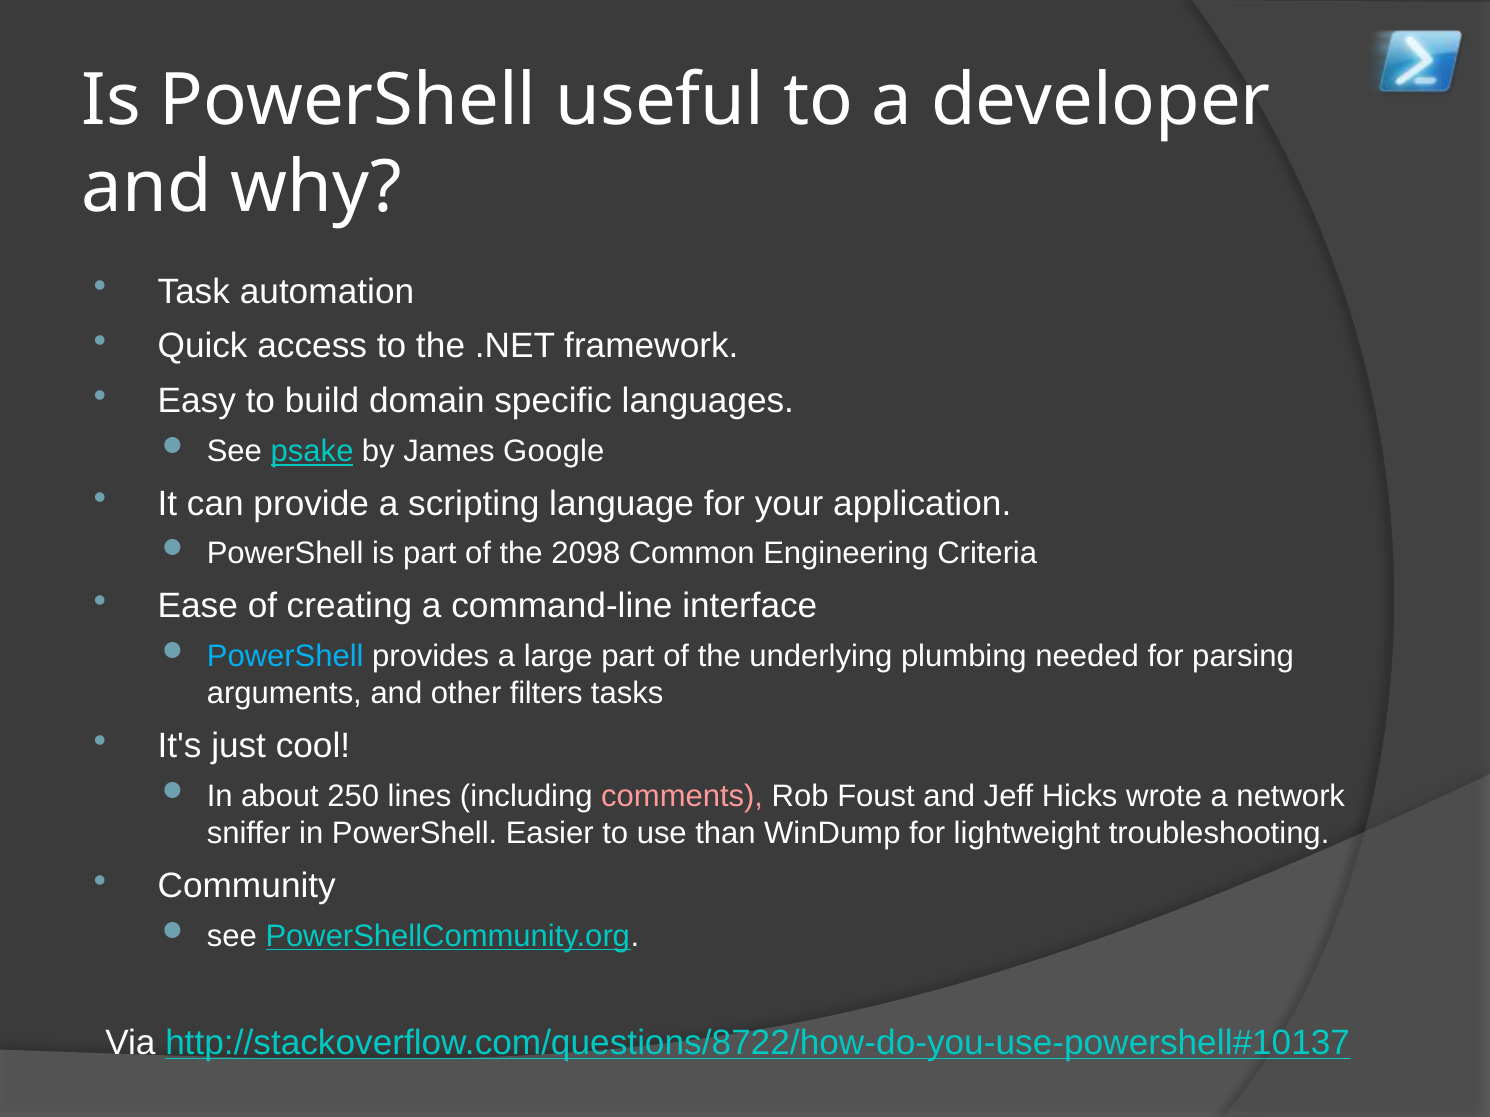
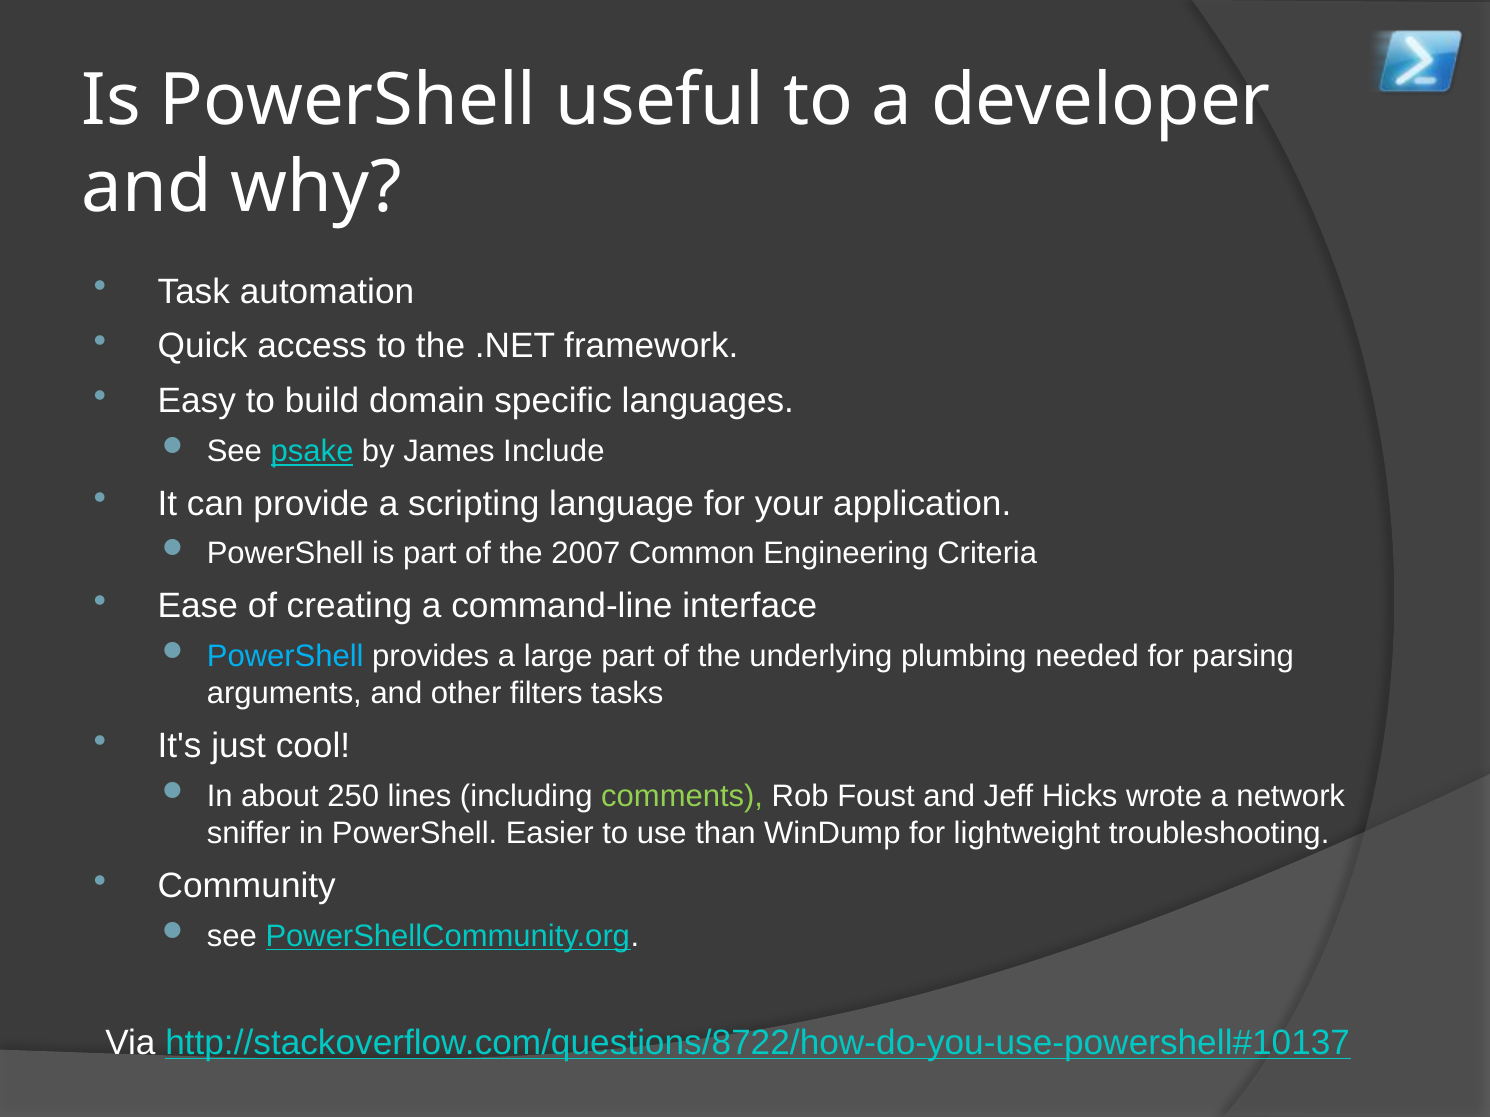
Google: Google -> Include
2098: 2098 -> 2007
comments colour: pink -> light green
